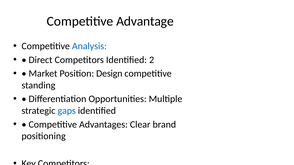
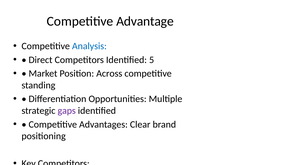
2: 2 -> 5
Design: Design -> Across
gaps colour: blue -> purple
